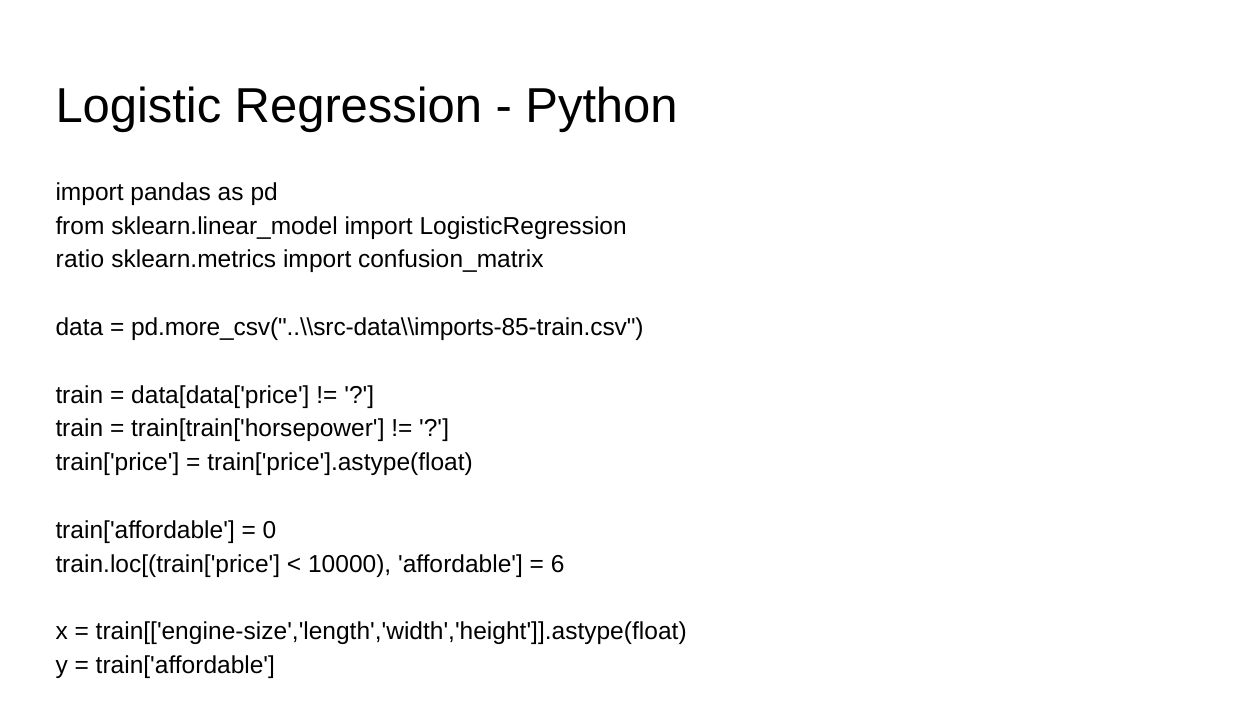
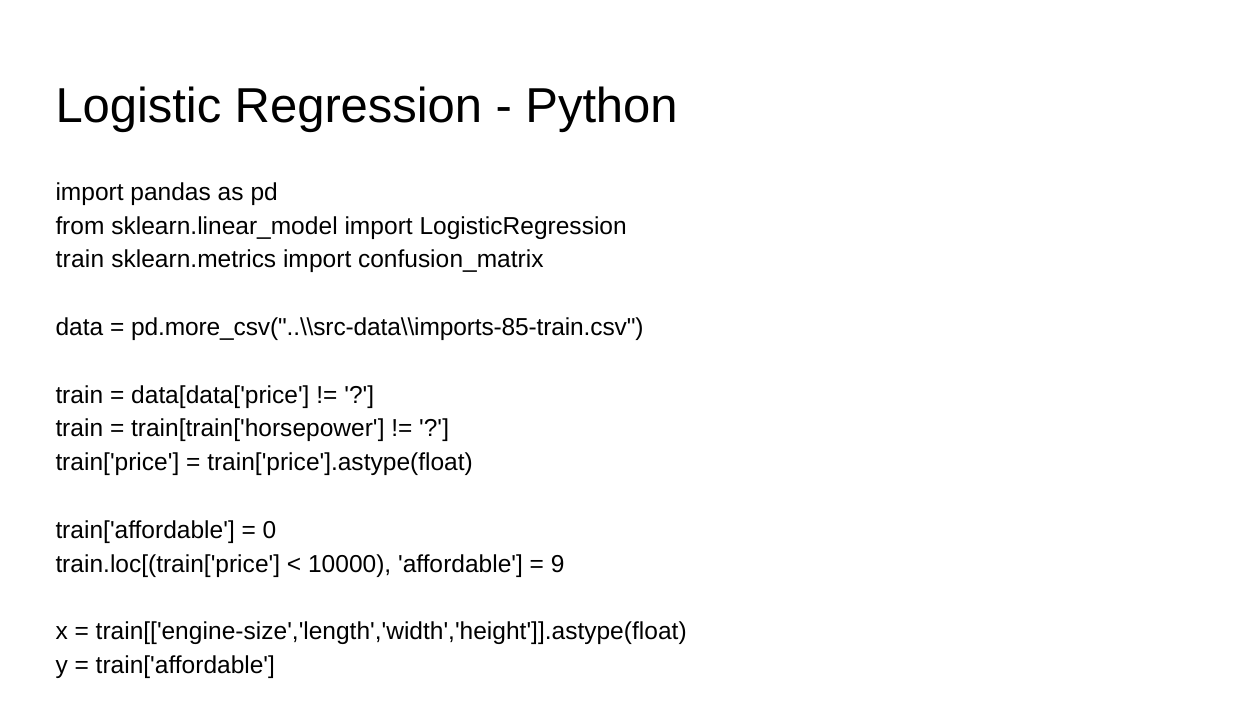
ratio at (80, 260): ratio -> train
6: 6 -> 9
